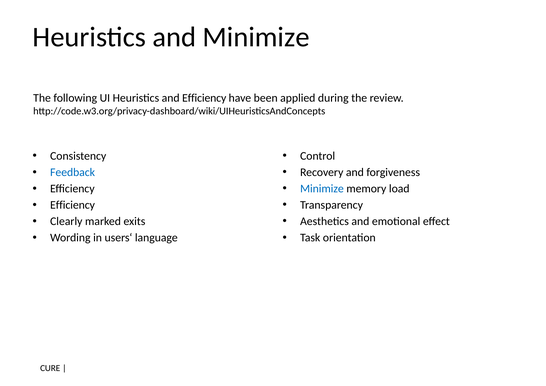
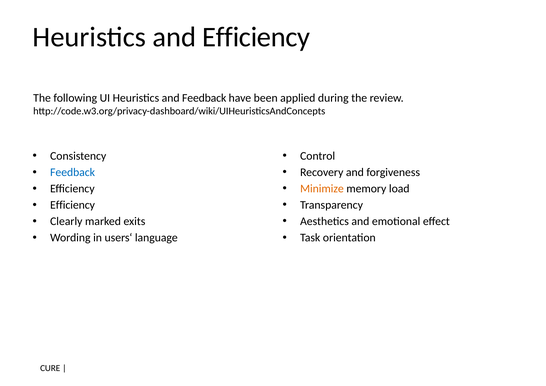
and Minimize: Minimize -> Efficiency
and Efficiency: Efficiency -> Feedback
Minimize at (322, 189) colour: blue -> orange
